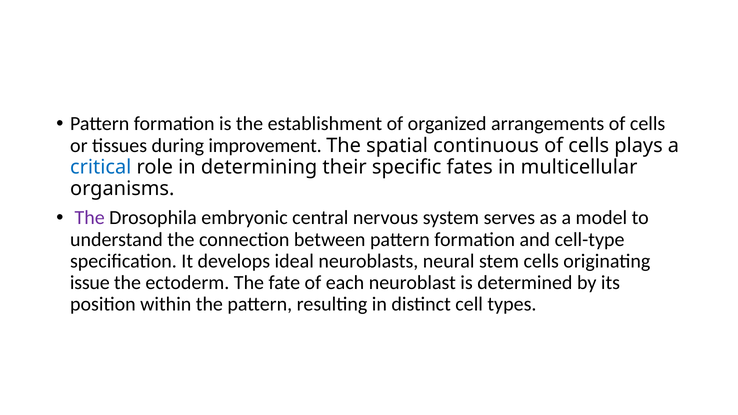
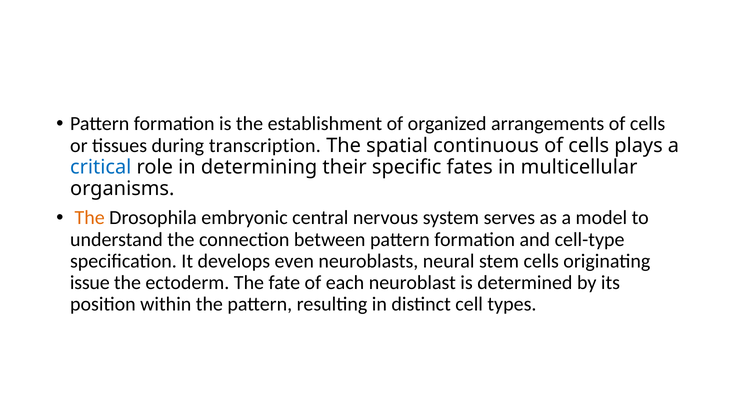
improvement: improvement -> transcription
The at (90, 218) colour: purple -> orange
ideal: ideal -> even
